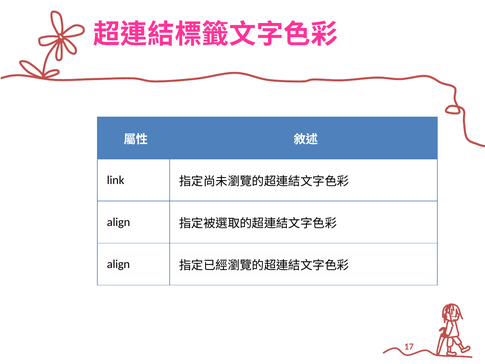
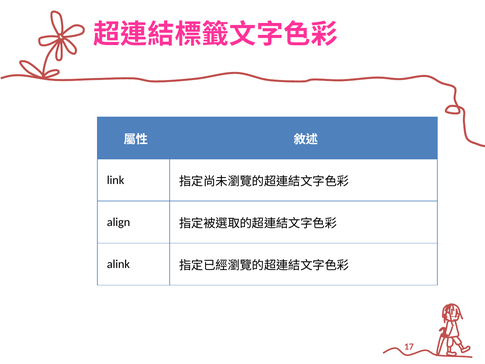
align at (118, 264): align -> alink
